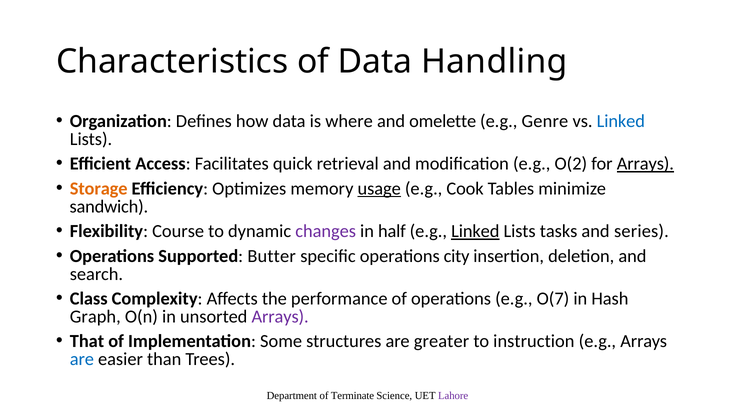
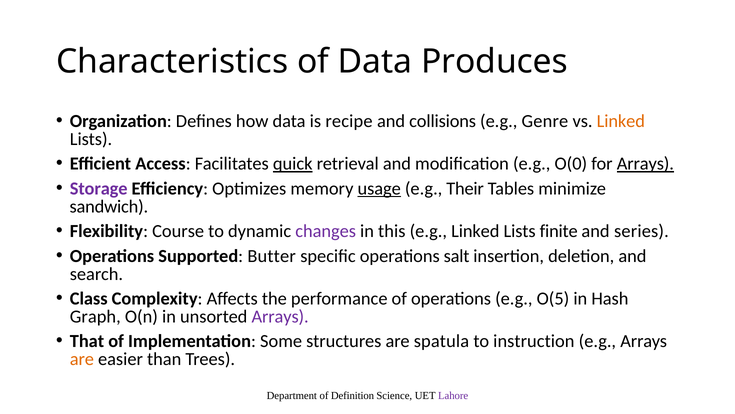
Handling: Handling -> Produces
where: where -> recipe
omelette: omelette -> collisions
Linked at (621, 121) colour: blue -> orange
quick underline: none -> present
O(2: O(2 -> O(0
Storage colour: orange -> purple
Cook: Cook -> Their
half: half -> this
Linked at (475, 231) underline: present -> none
tasks: tasks -> finite
city: city -> salt
O(7: O(7 -> O(5
greater: greater -> spatula
are at (82, 359) colour: blue -> orange
Terminate: Terminate -> Definition
